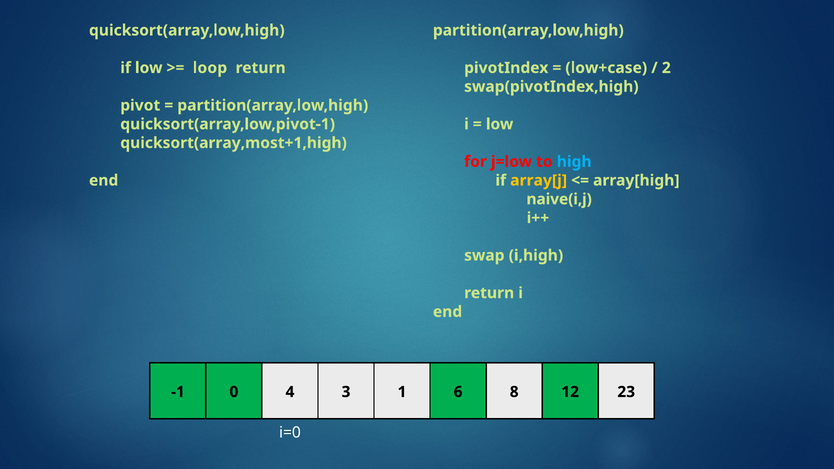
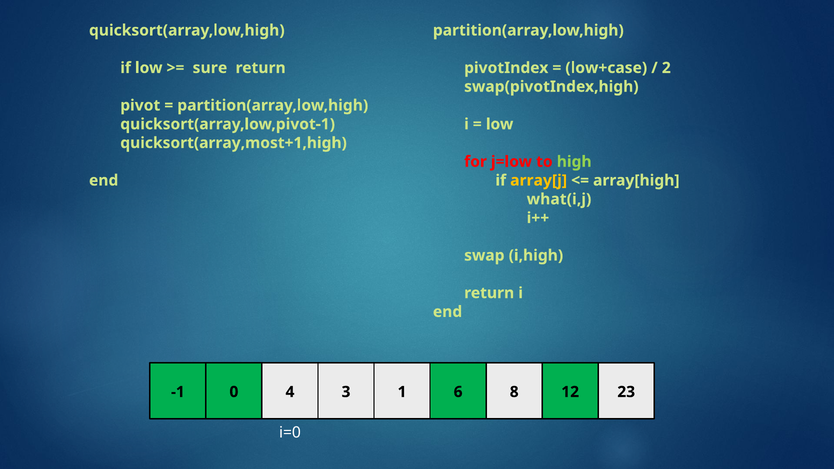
loop: loop -> sure
high colour: light blue -> light green
naive(i,j: naive(i,j -> what(i,j
